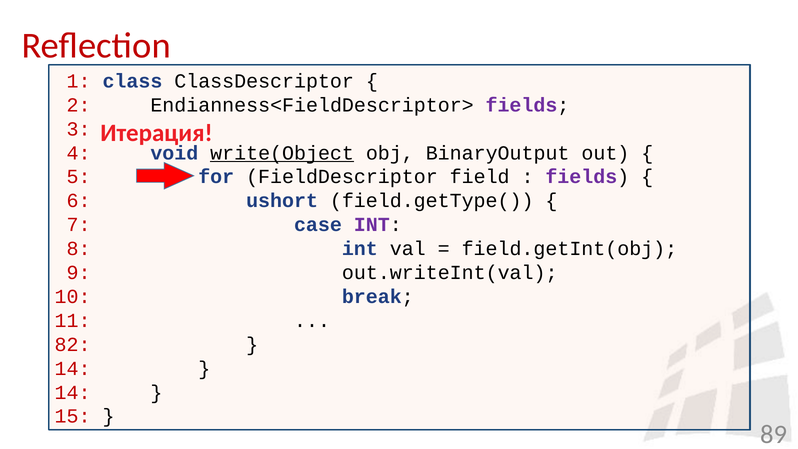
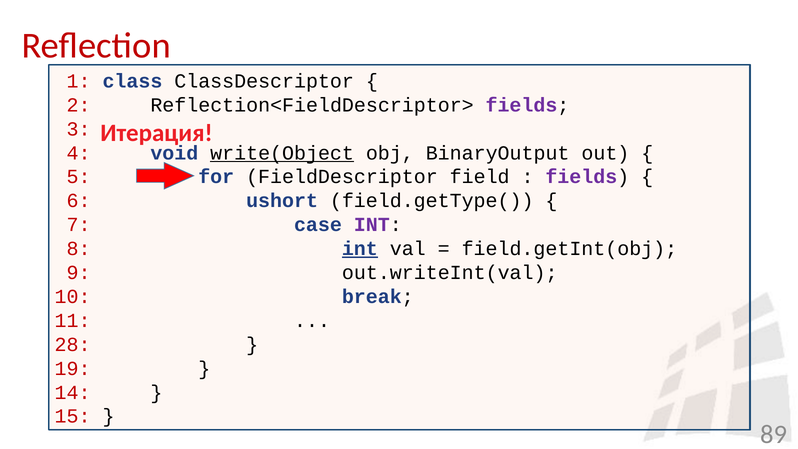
Endianness<FieldDescriptor>: Endianness<FieldDescriptor> -> Reflection<FieldDescriptor>
int at (360, 249) underline: none -> present
82: 82 -> 28
14 at (73, 368): 14 -> 19
